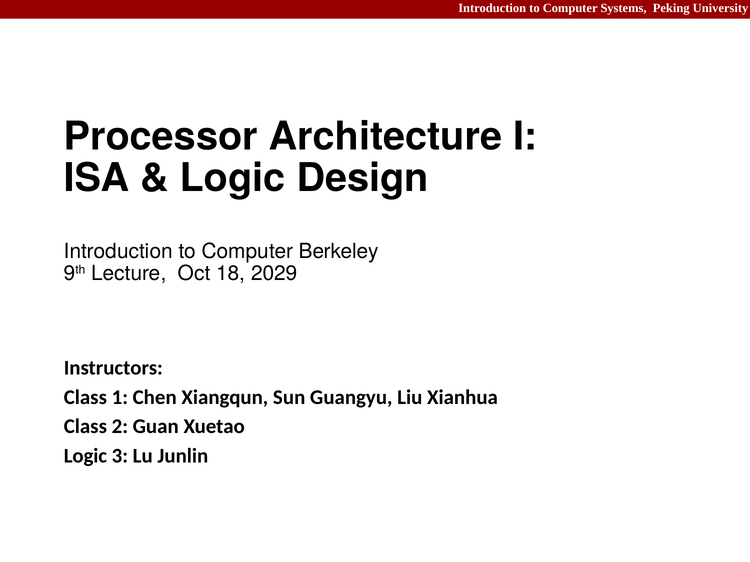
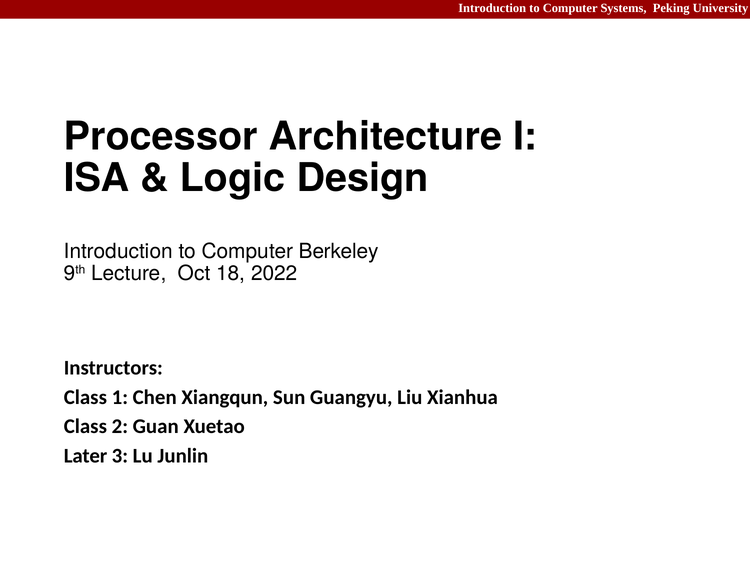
2029: 2029 -> 2022
Logic at (85, 456): Logic -> Later
